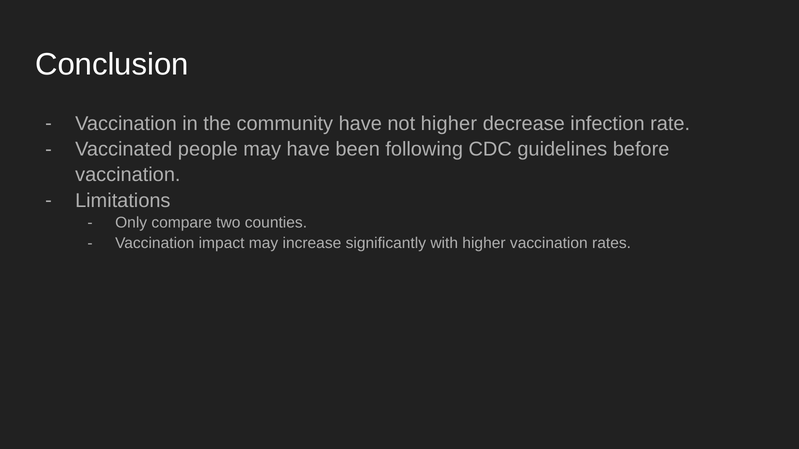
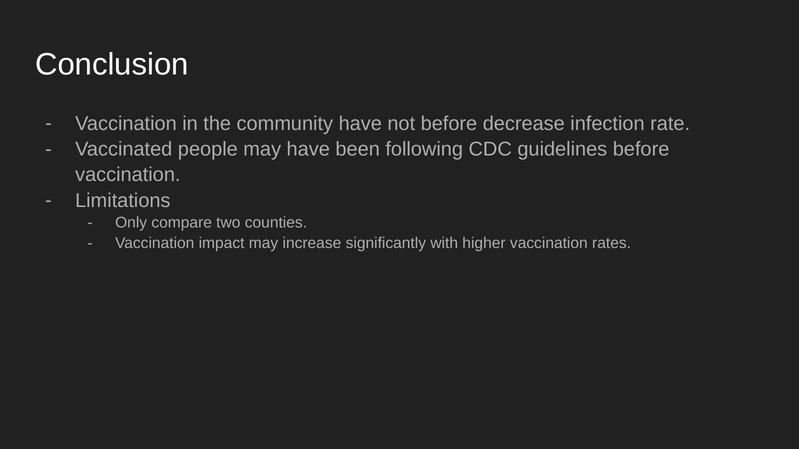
not higher: higher -> before
